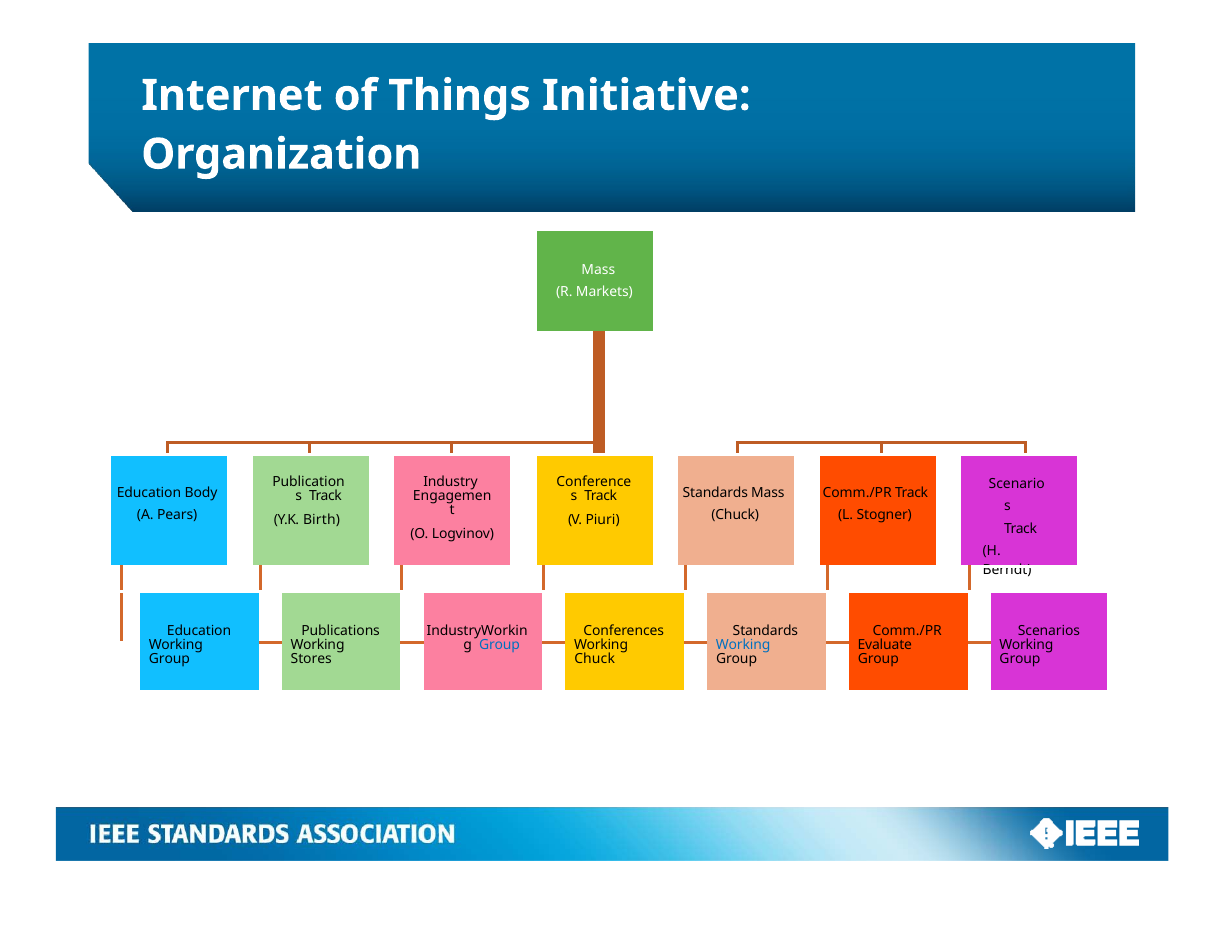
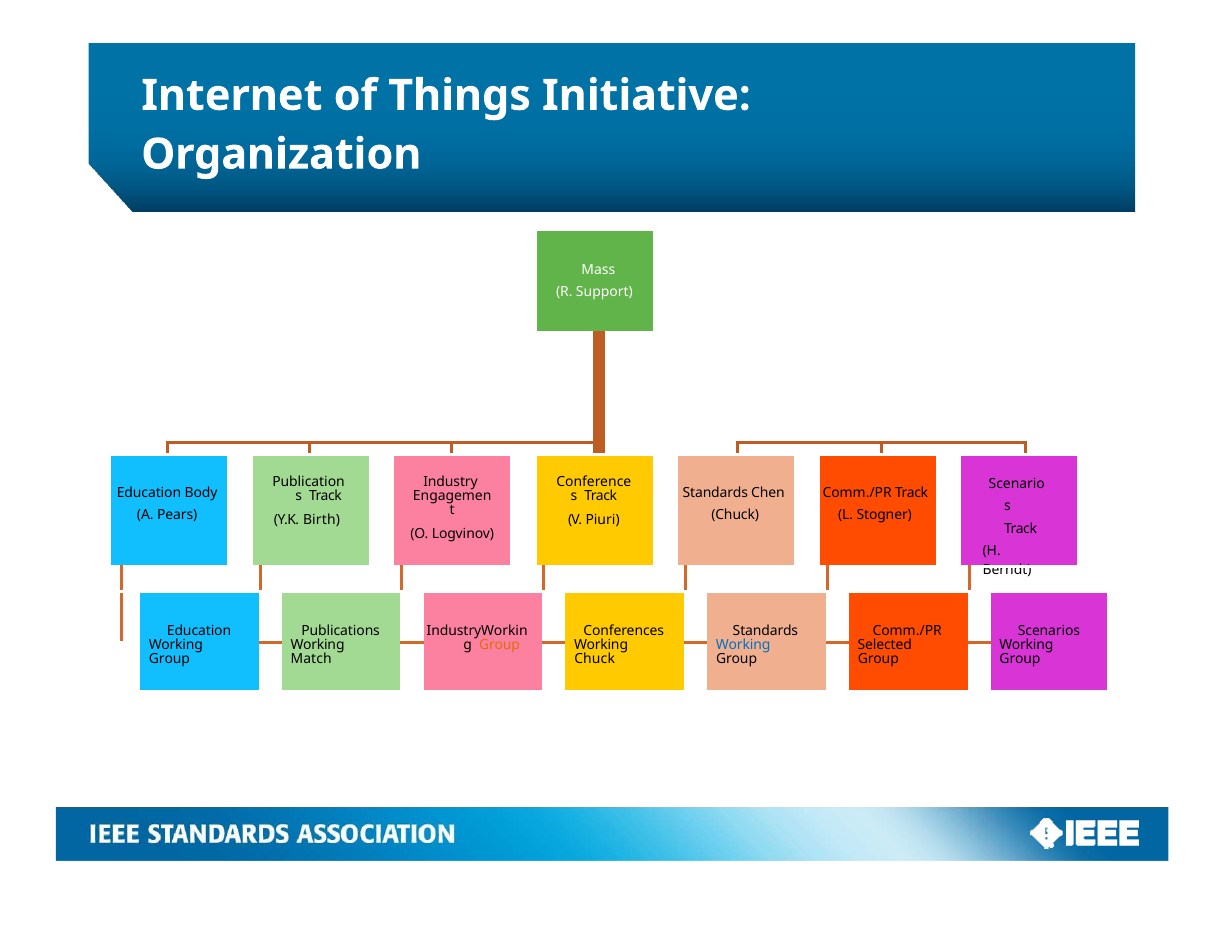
Markets: Markets -> Support
Standards Mass: Mass -> Chen
Group at (500, 644) colour: blue -> orange
Evaluate: Evaluate -> Selected
Stores: Stores -> Match
